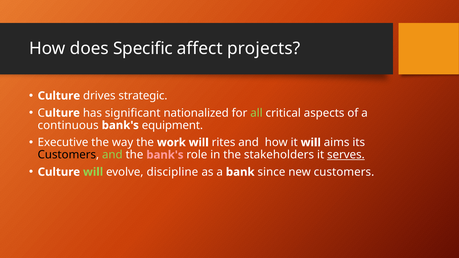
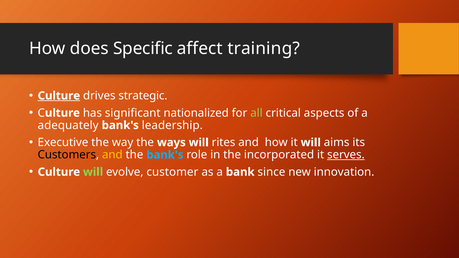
projects: projects -> training
Culture at (59, 96) underline: none -> present
continuous: continuous -> adequately
equipment: equipment -> leadership
work: work -> ways
and at (112, 155) colour: light green -> yellow
bank's at (165, 155) colour: pink -> light blue
stakeholders: stakeholders -> incorporated
discipline: discipline -> customer
new customers: customers -> innovation
